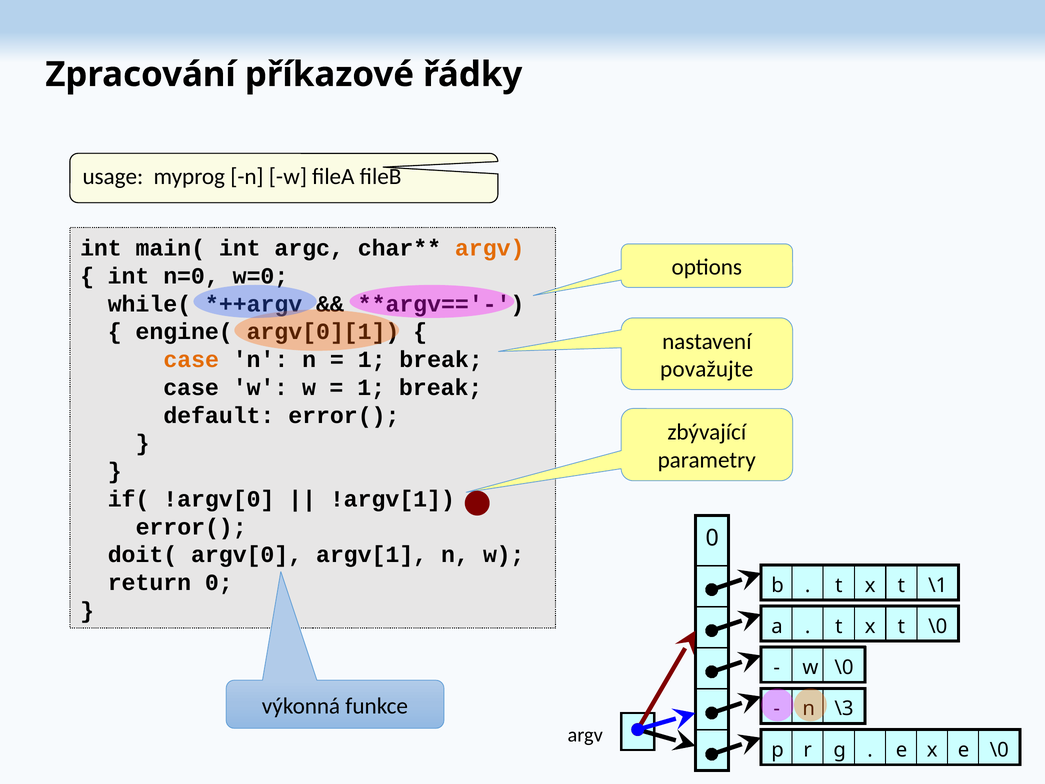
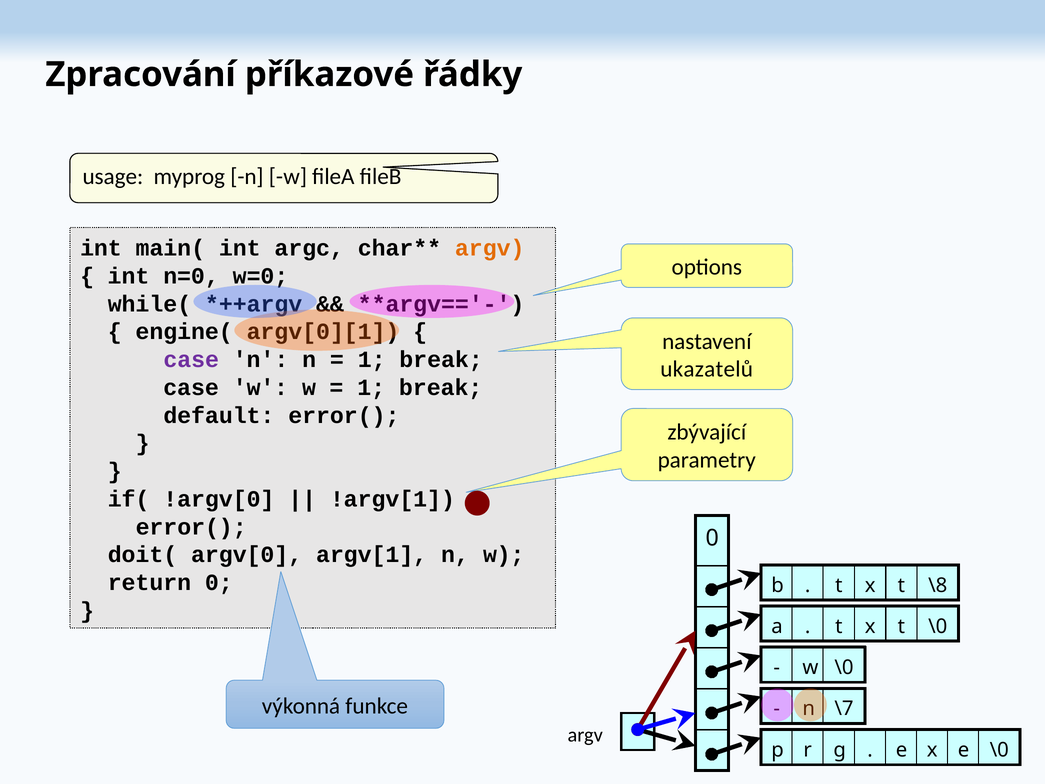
case at (191, 360) colour: orange -> purple
považujte: považujte -> ukazatelů
\1: \1 -> \8
\3: \3 -> \7
